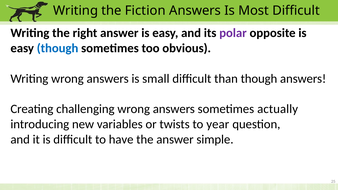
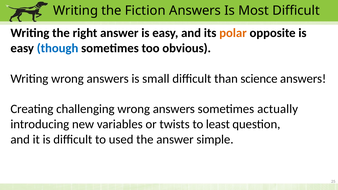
polar colour: purple -> orange
than though: though -> science
year: year -> least
have: have -> used
